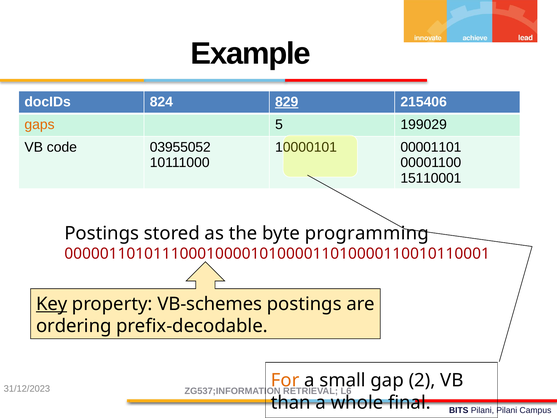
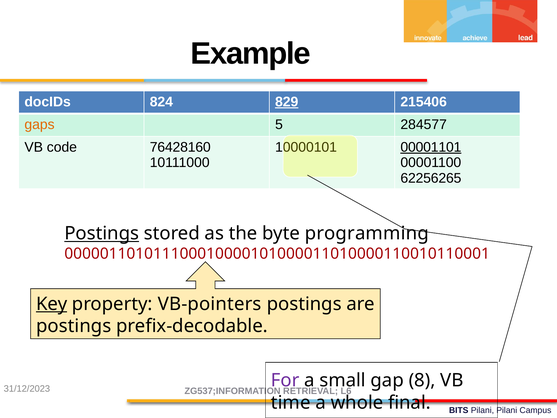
199029: 199029 -> 284577
03955052: 03955052 -> 76428160
00001101 underline: none -> present
15110001: 15110001 -> 62256265
Postings at (102, 233) underline: none -> present
VB-schemes: VB-schemes -> VB-pointers
ordering at (74, 326): ordering -> postings
For colour: orange -> purple
2: 2 -> 8
than: than -> time
